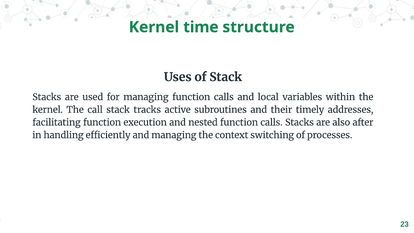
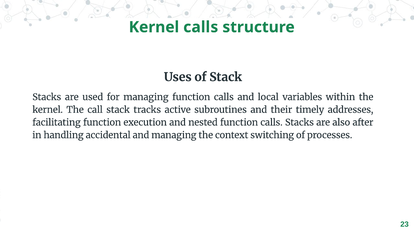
Kernel time: time -> calls
efficiently: efficiently -> accidental
